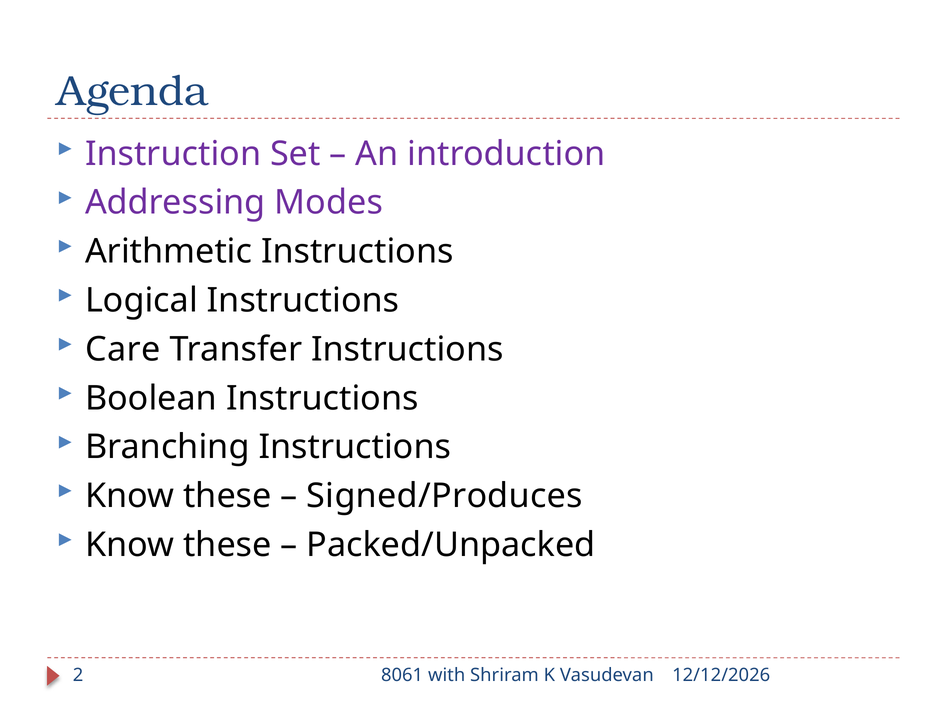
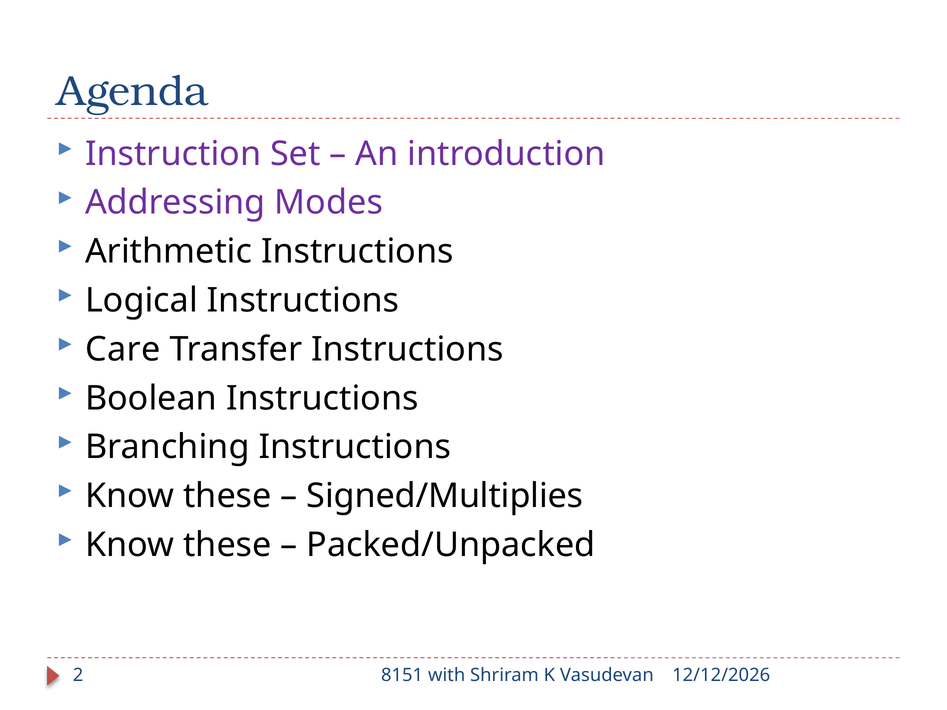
Signed/Produces: Signed/Produces -> Signed/Multiplies
8061: 8061 -> 8151
